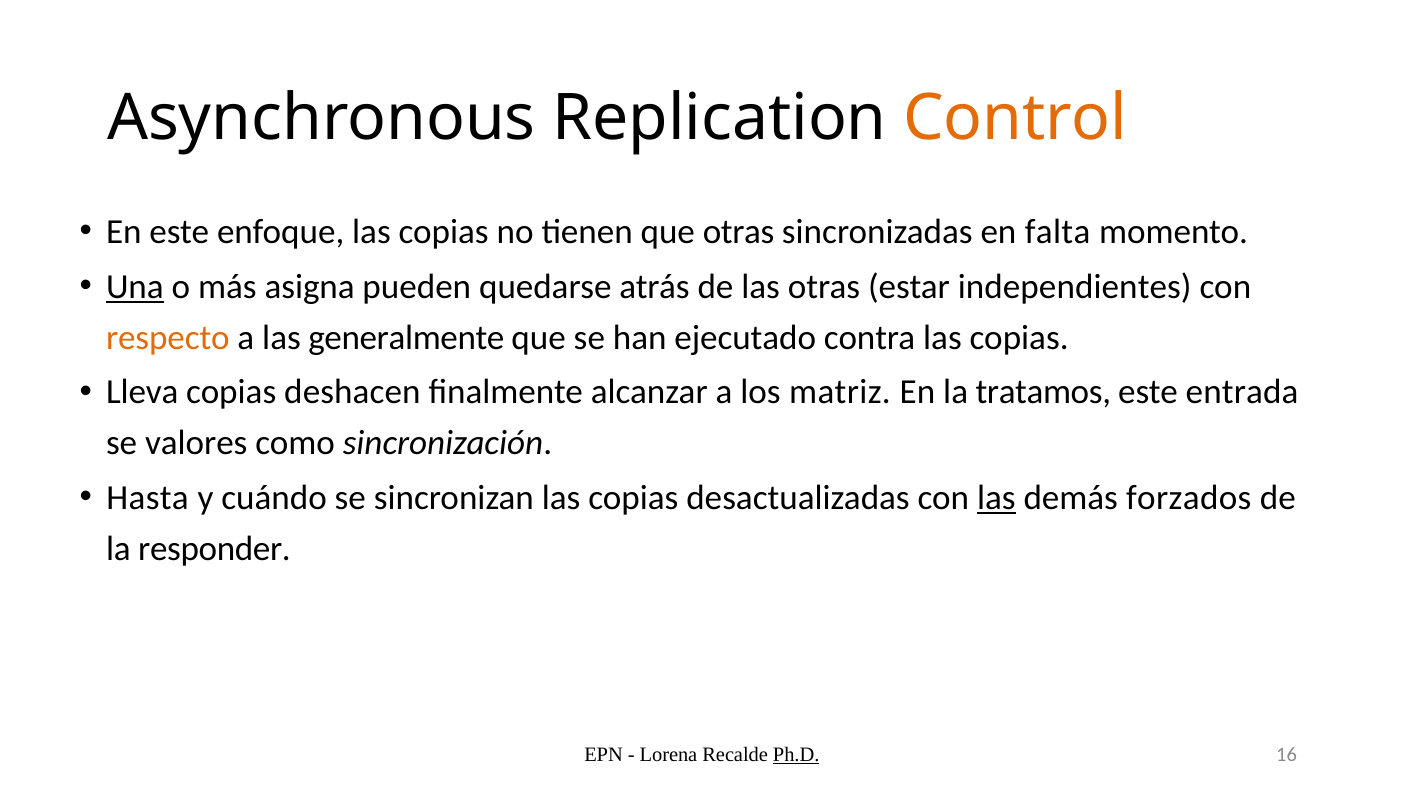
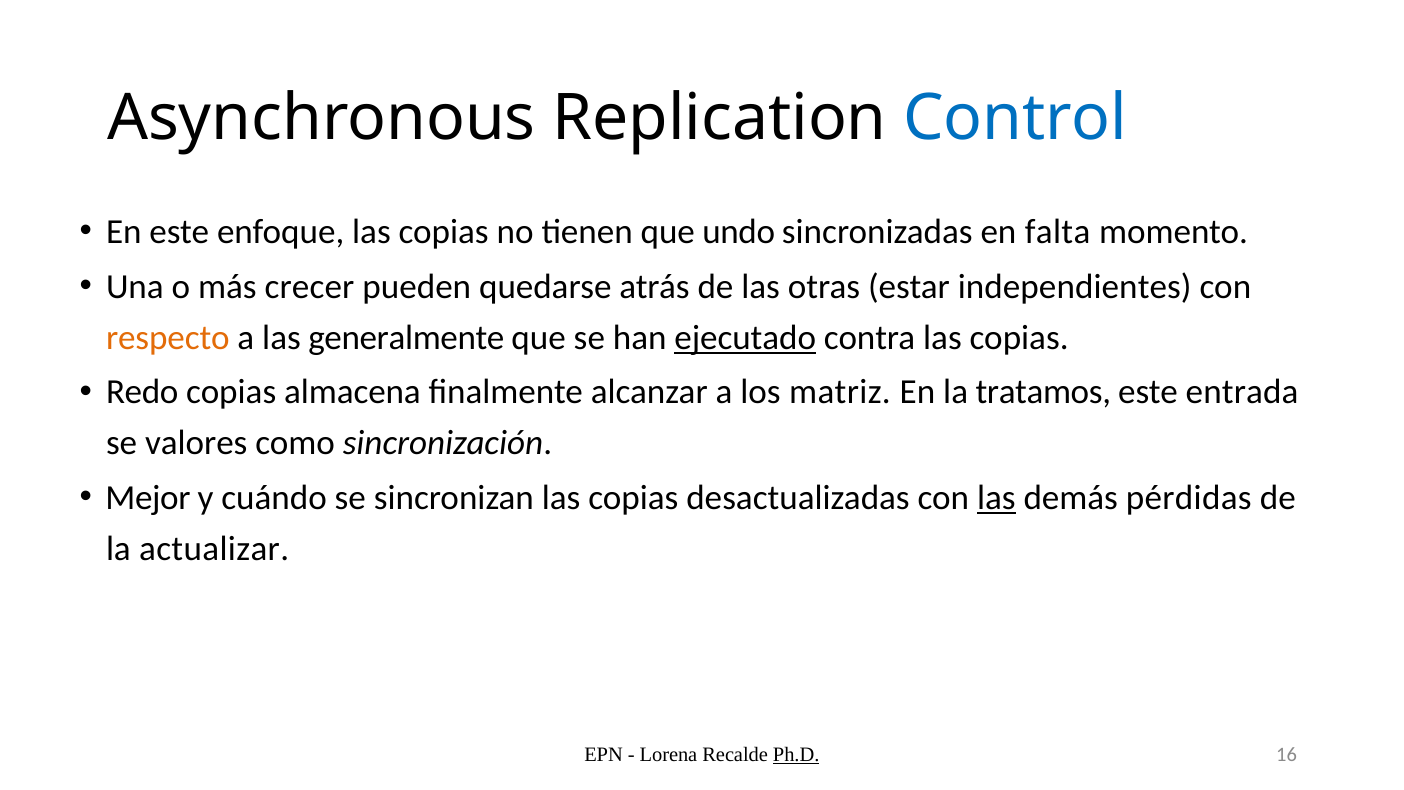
Control colour: orange -> blue
que otras: otras -> undo
Una underline: present -> none
asigna: asigna -> crecer
ejecutado underline: none -> present
Lleva: Lleva -> Redo
deshacen: deshacen -> almacena
Hasta: Hasta -> Mejor
forzados: forzados -> pérdidas
responder: responder -> actualizar
